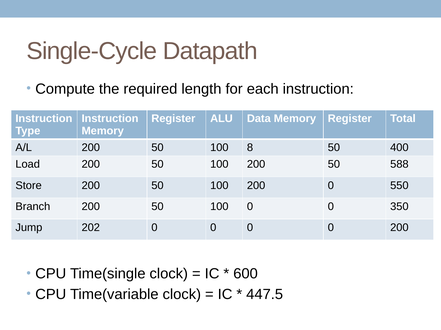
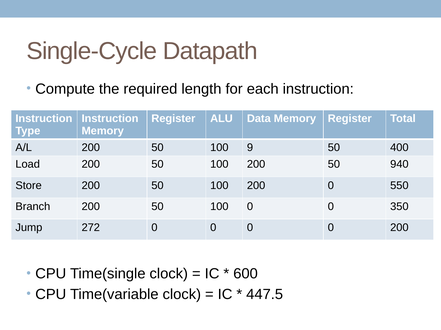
8: 8 -> 9
588: 588 -> 940
202: 202 -> 272
